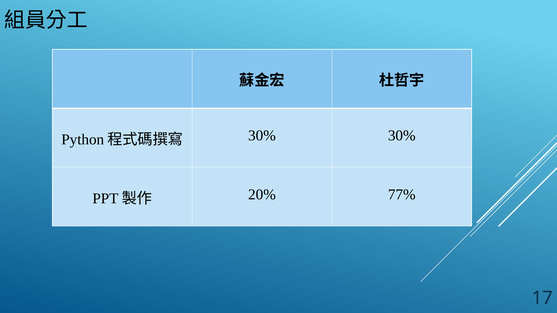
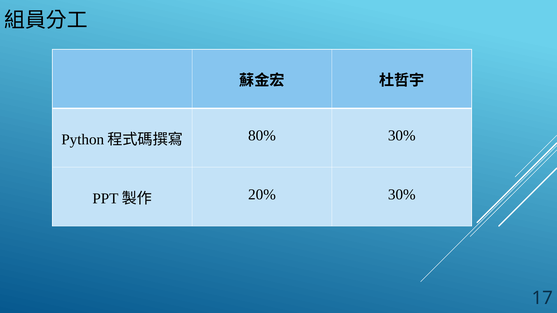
30% at (262, 136): 30% -> 80%
20% 77%: 77% -> 30%
